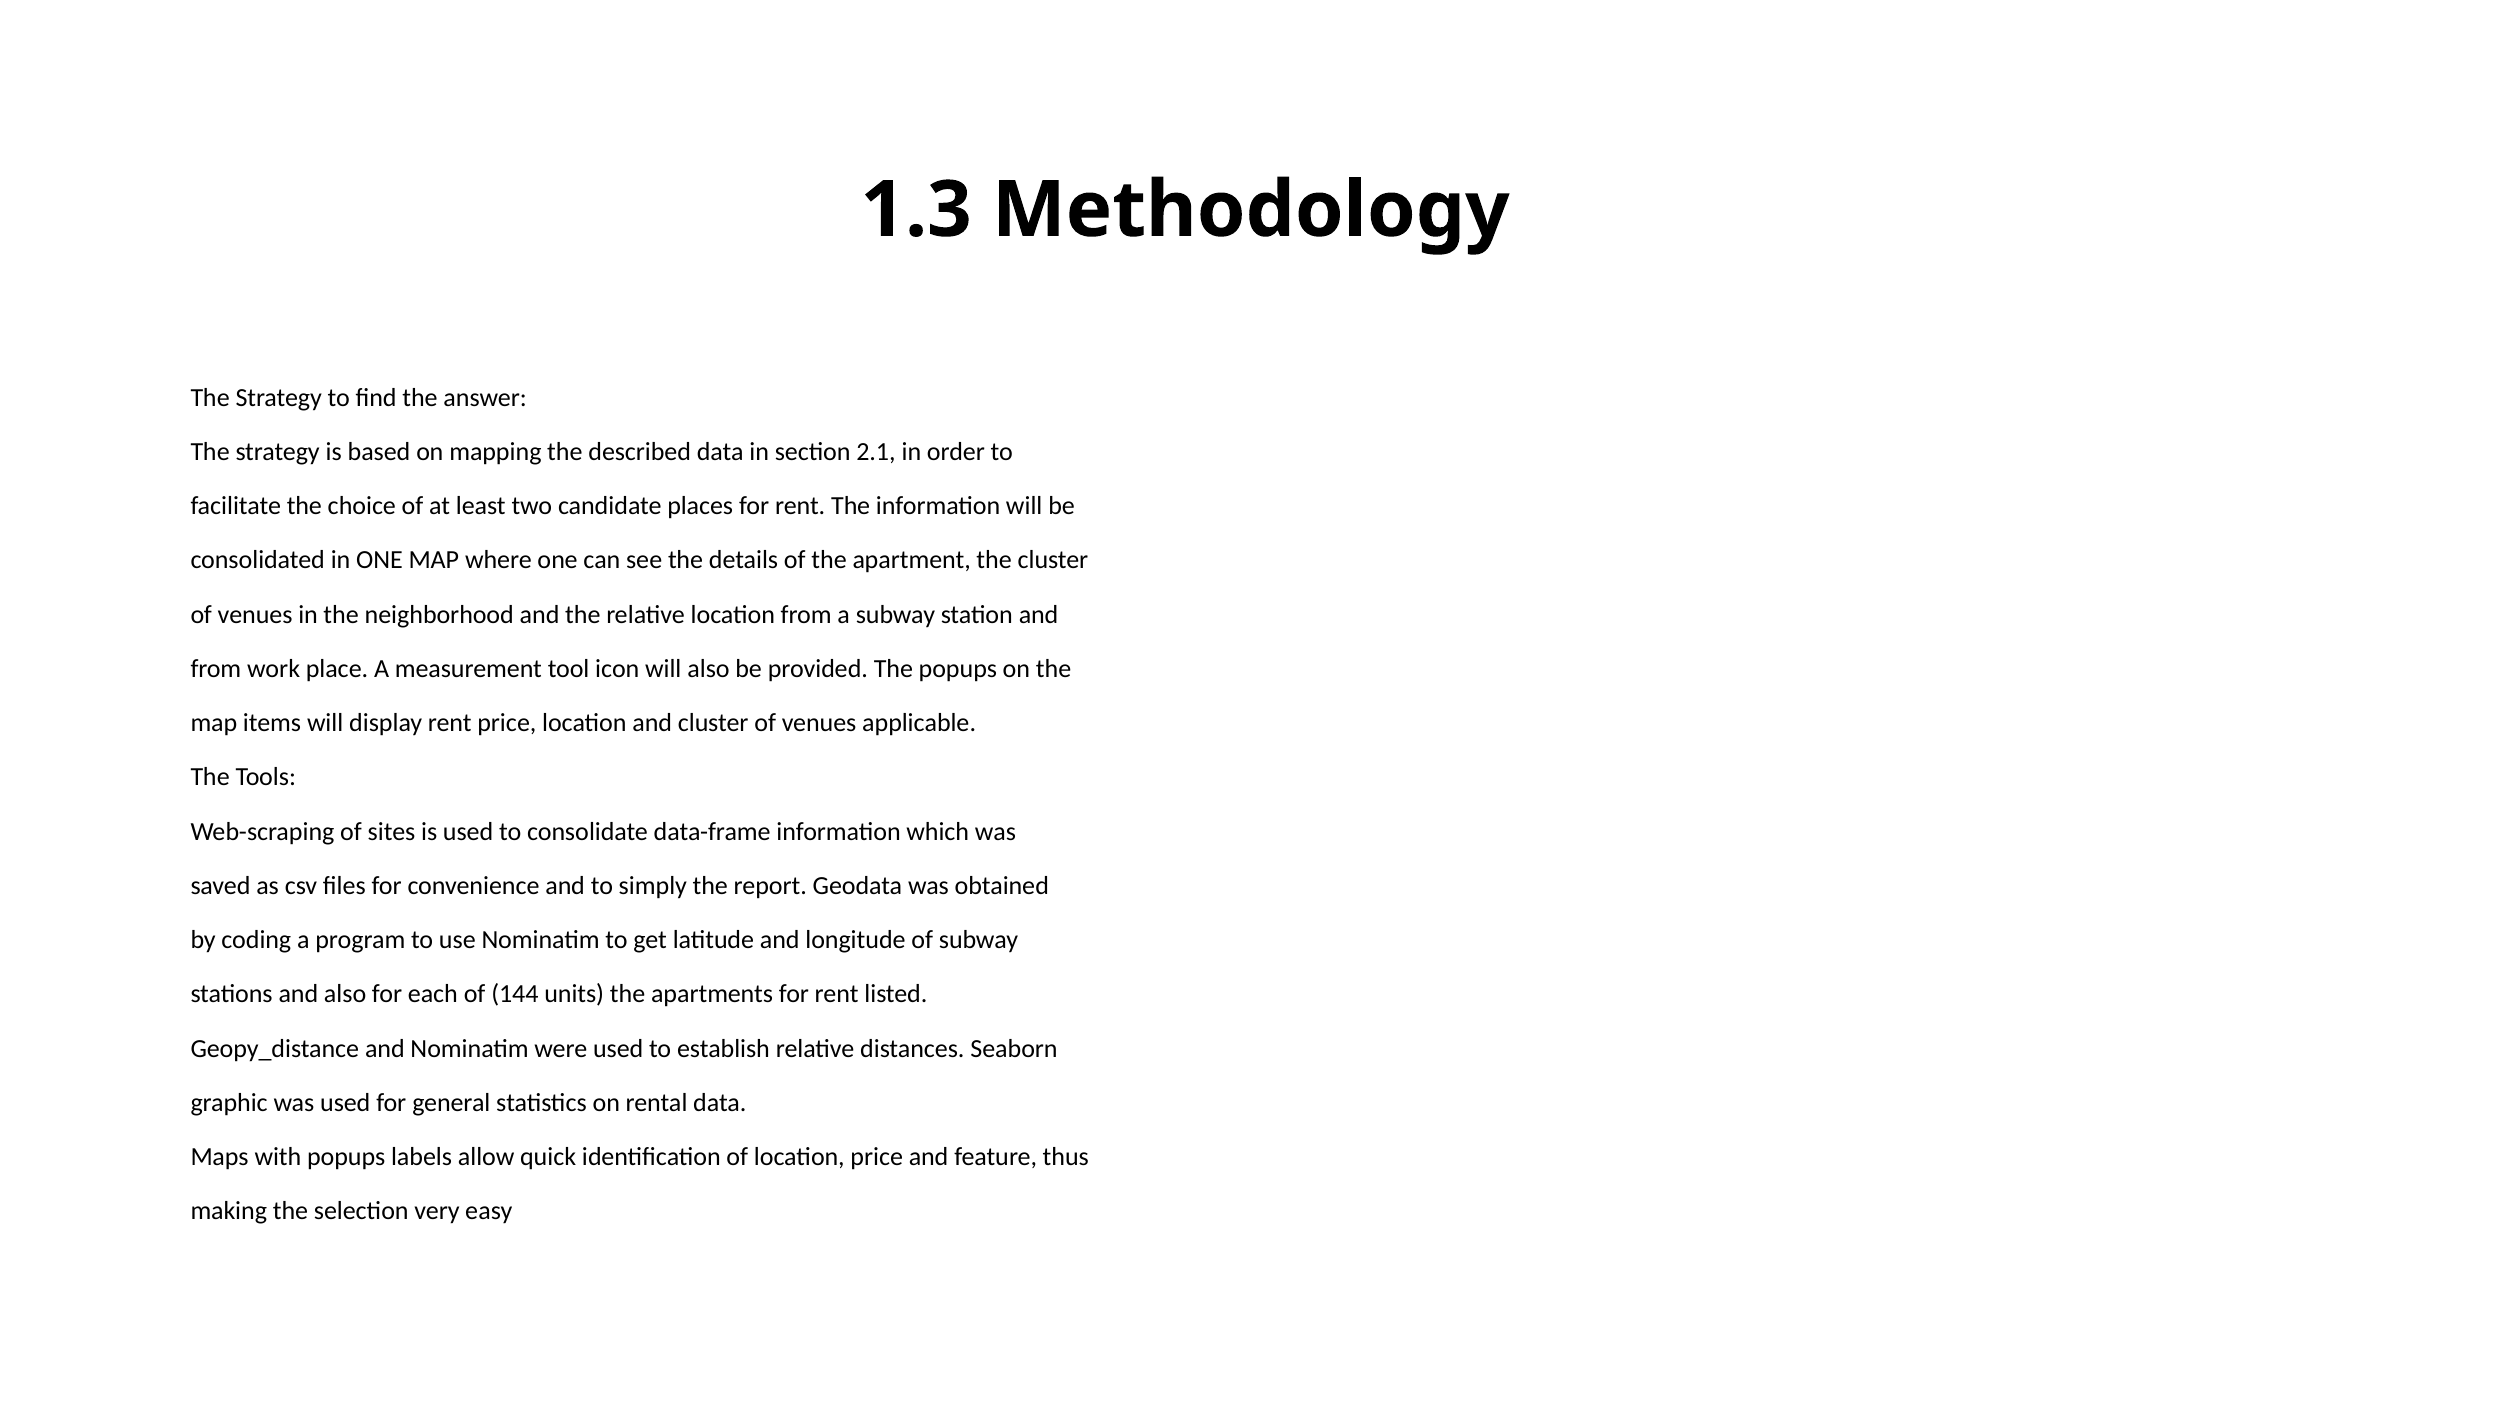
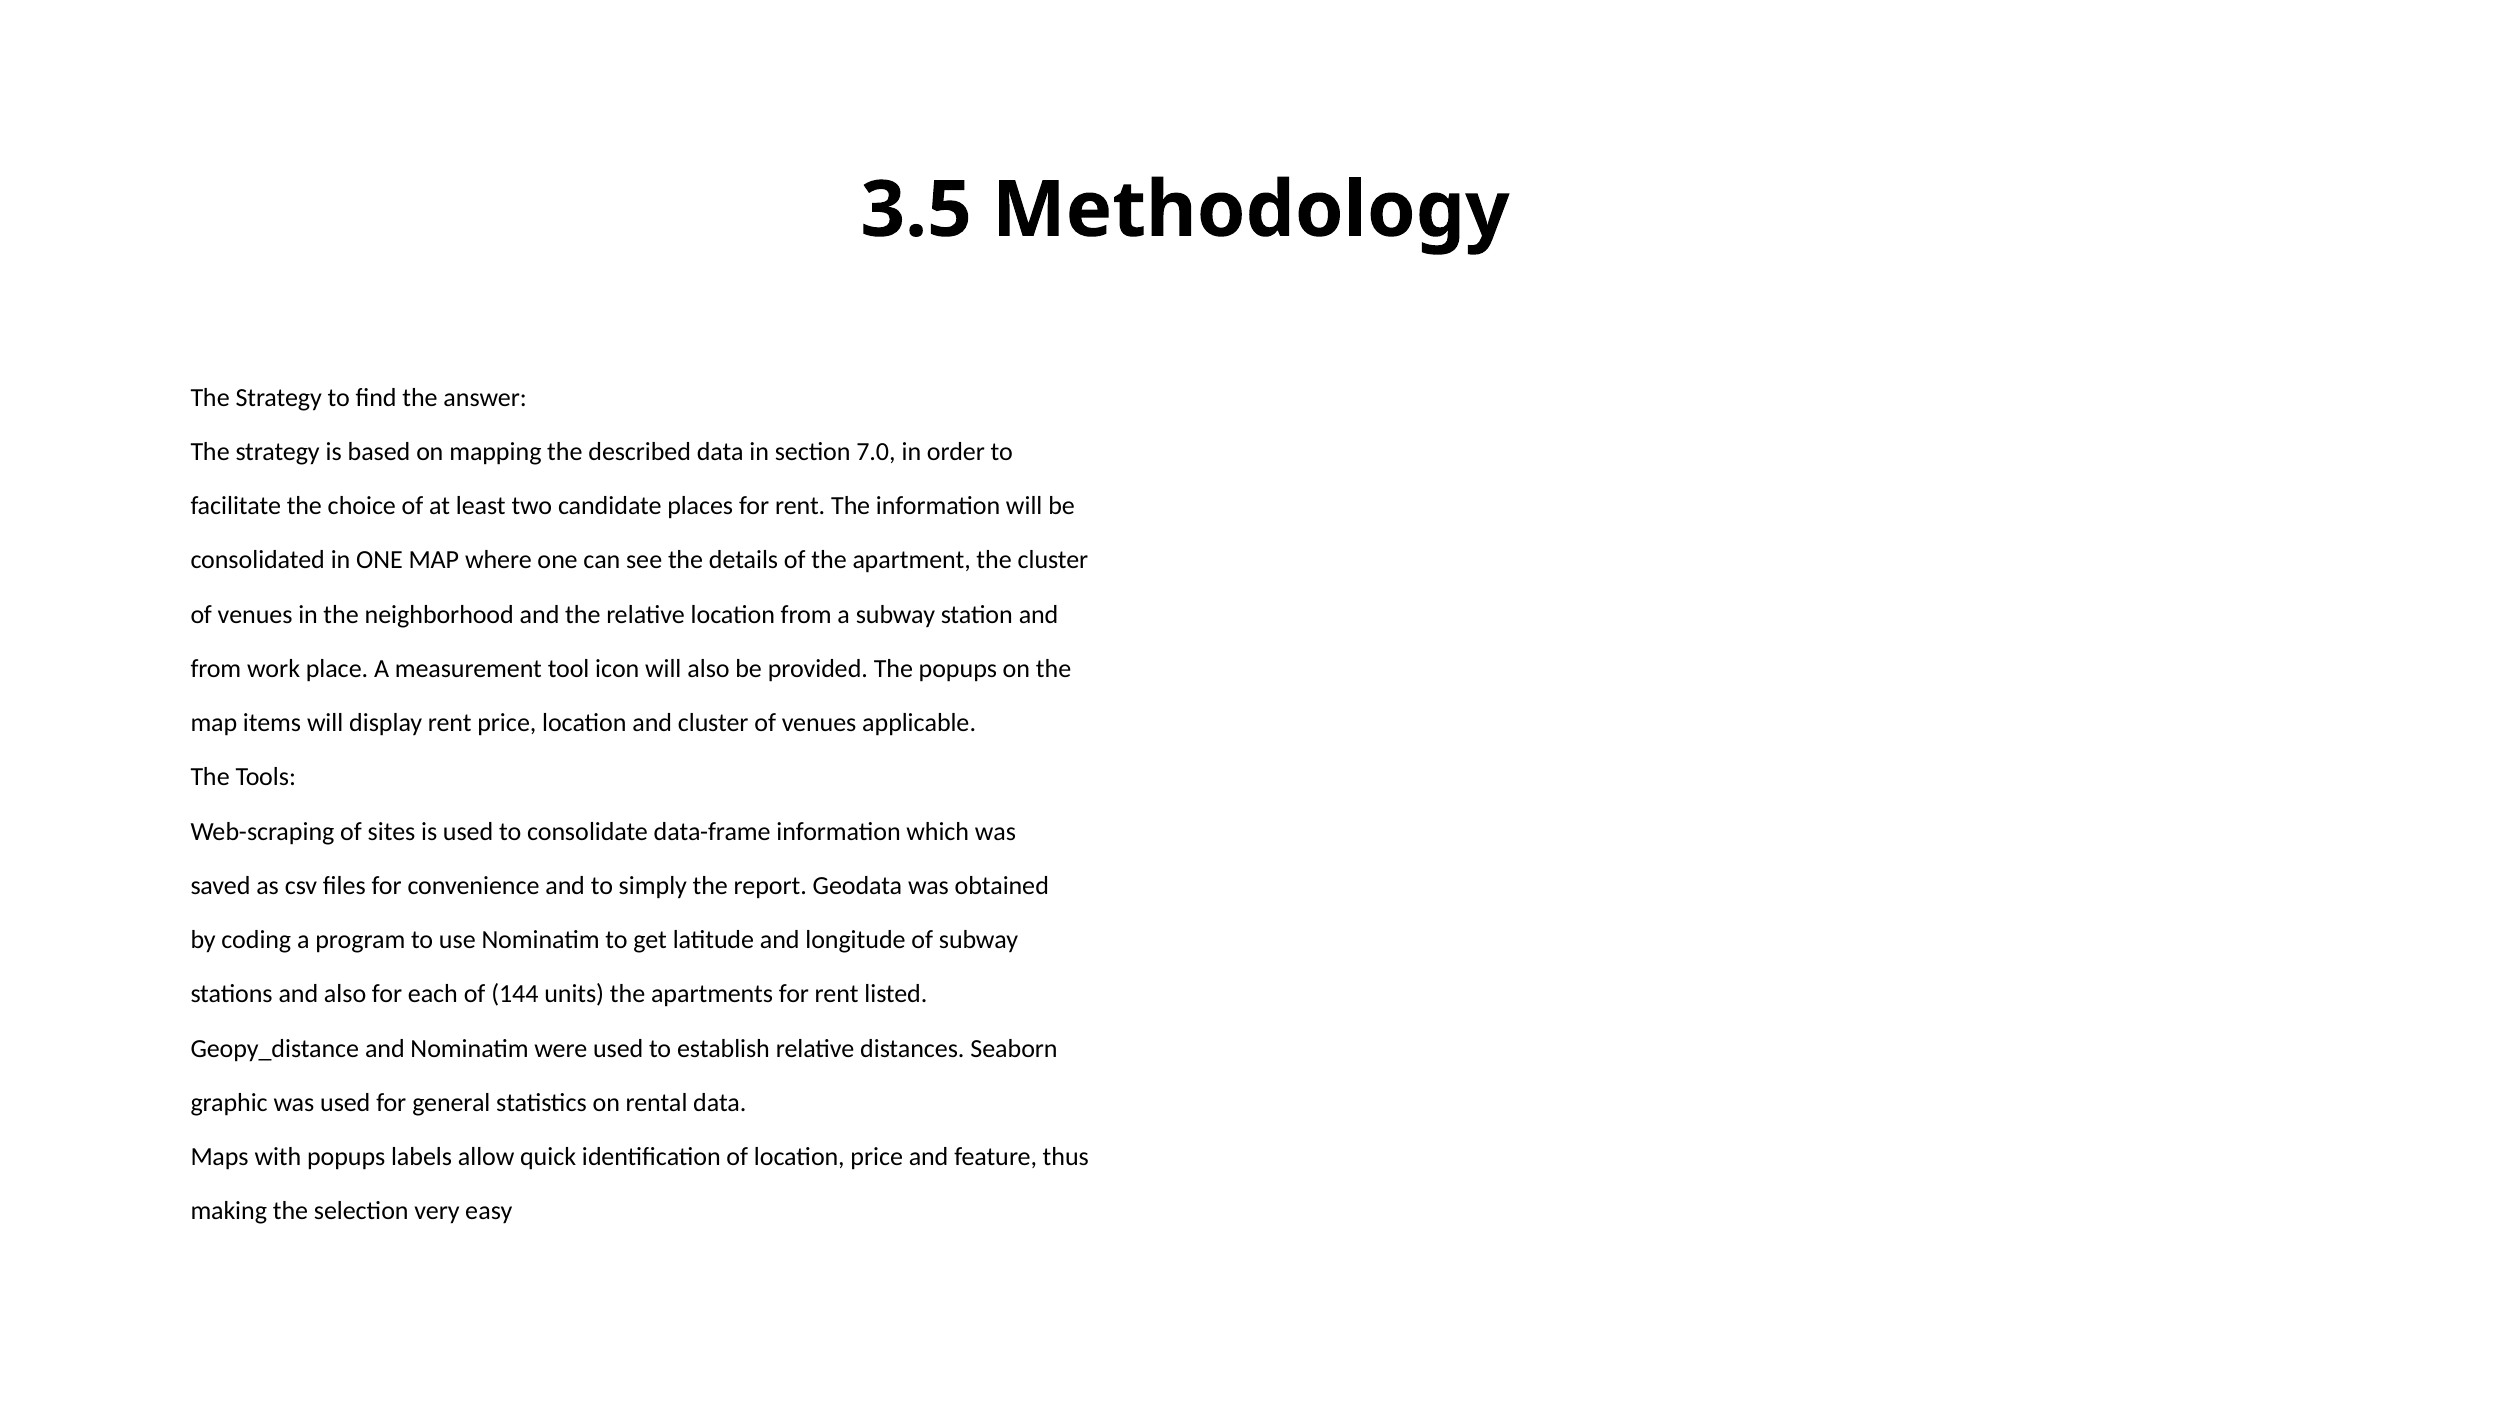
1.3: 1.3 -> 3.5
2.1: 2.1 -> 7.0
